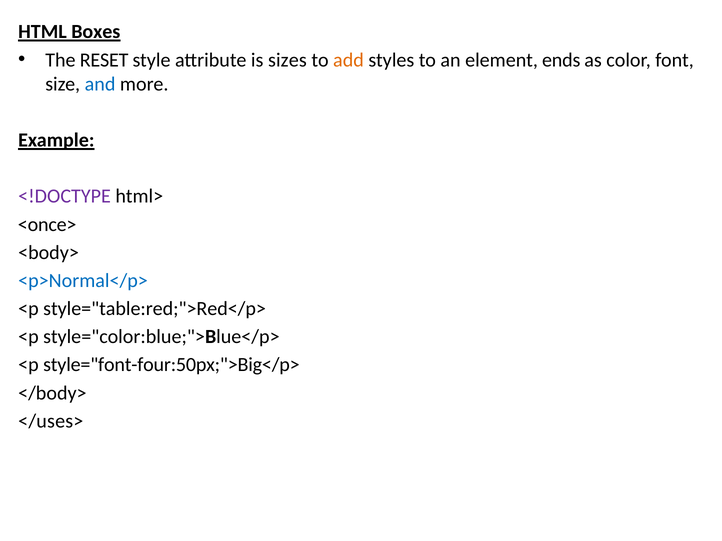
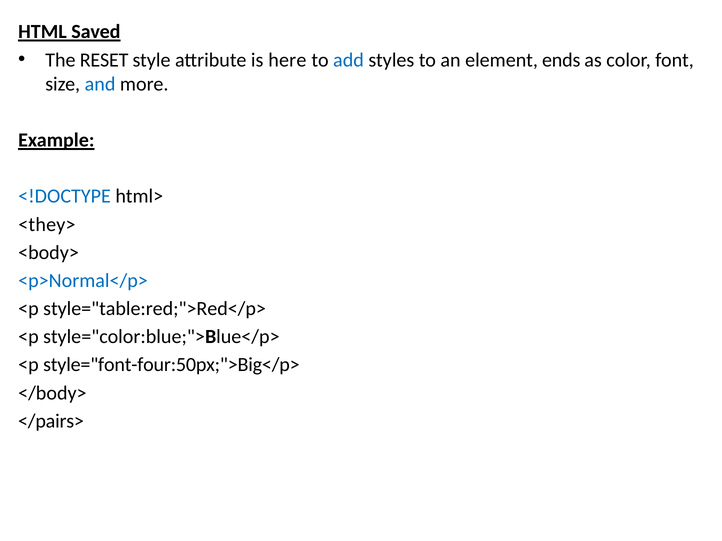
Boxes: Boxes -> Saved
sizes: sizes -> here
add colour: orange -> blue
<!DOCTYPE colour: purple -> blue
<once>: <once> -> <they>
</uses>: </uses> -> </pairs>
